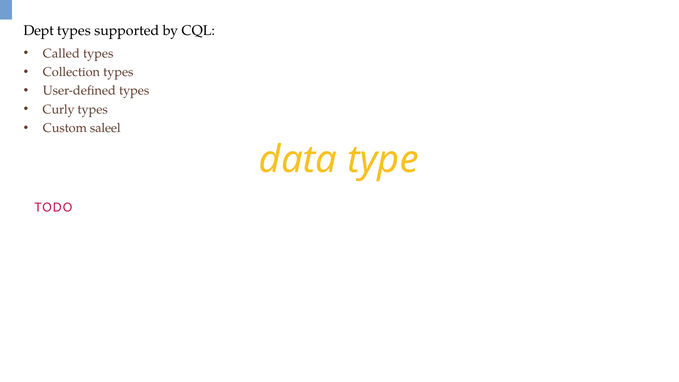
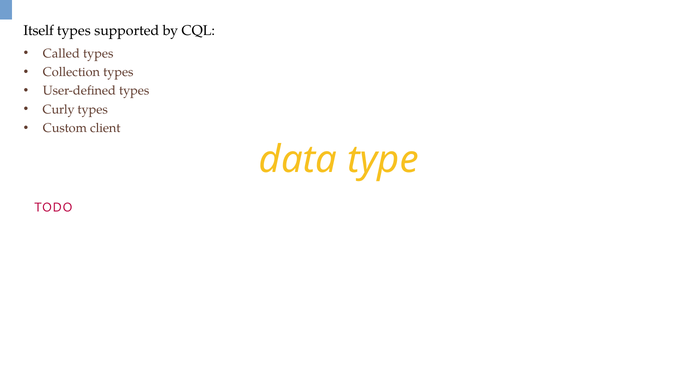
Dept: Dept -> Itself
saleel: saleel -> client
